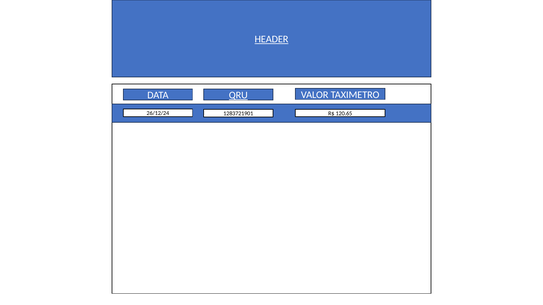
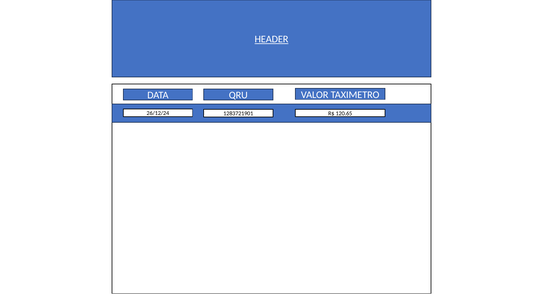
QRU underline: present -> none
